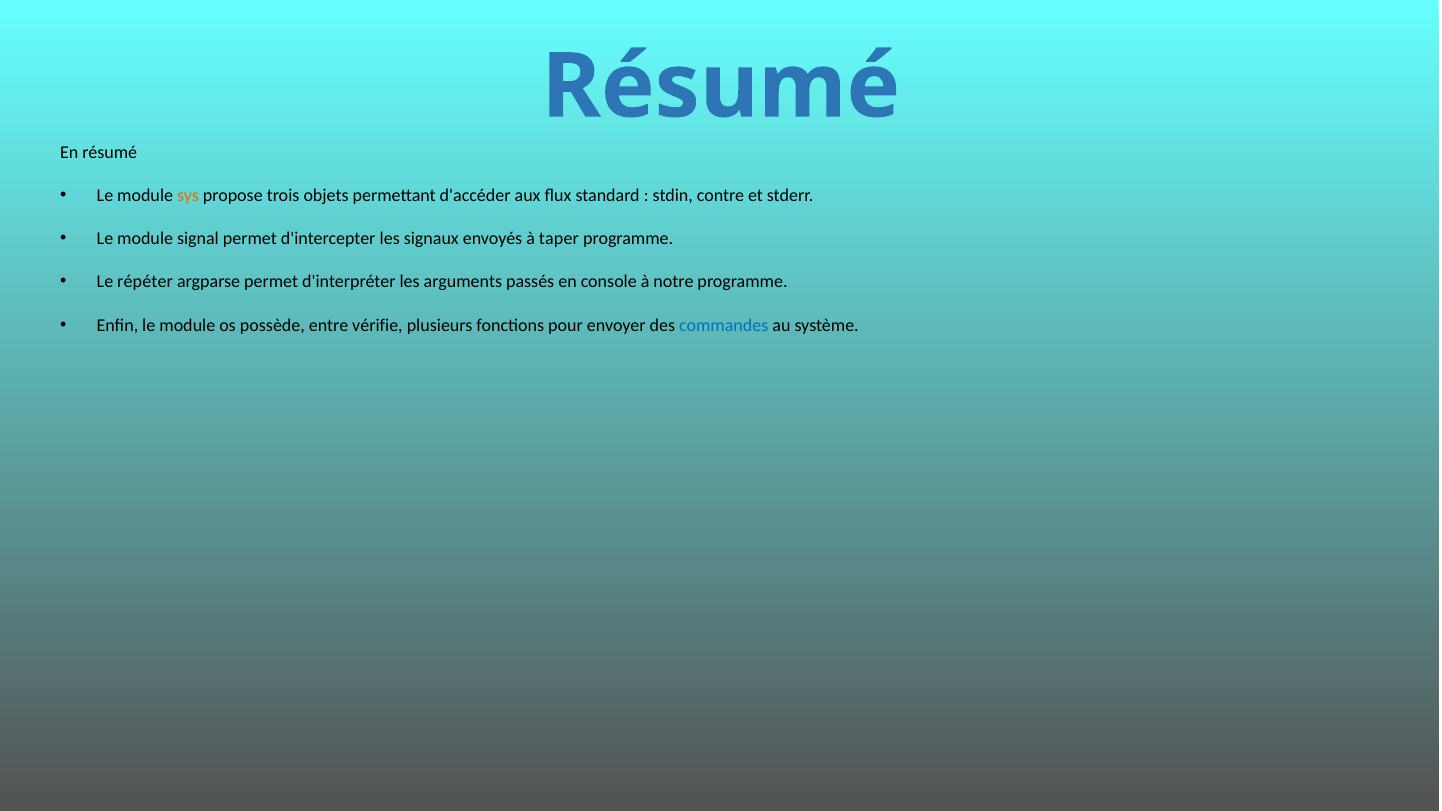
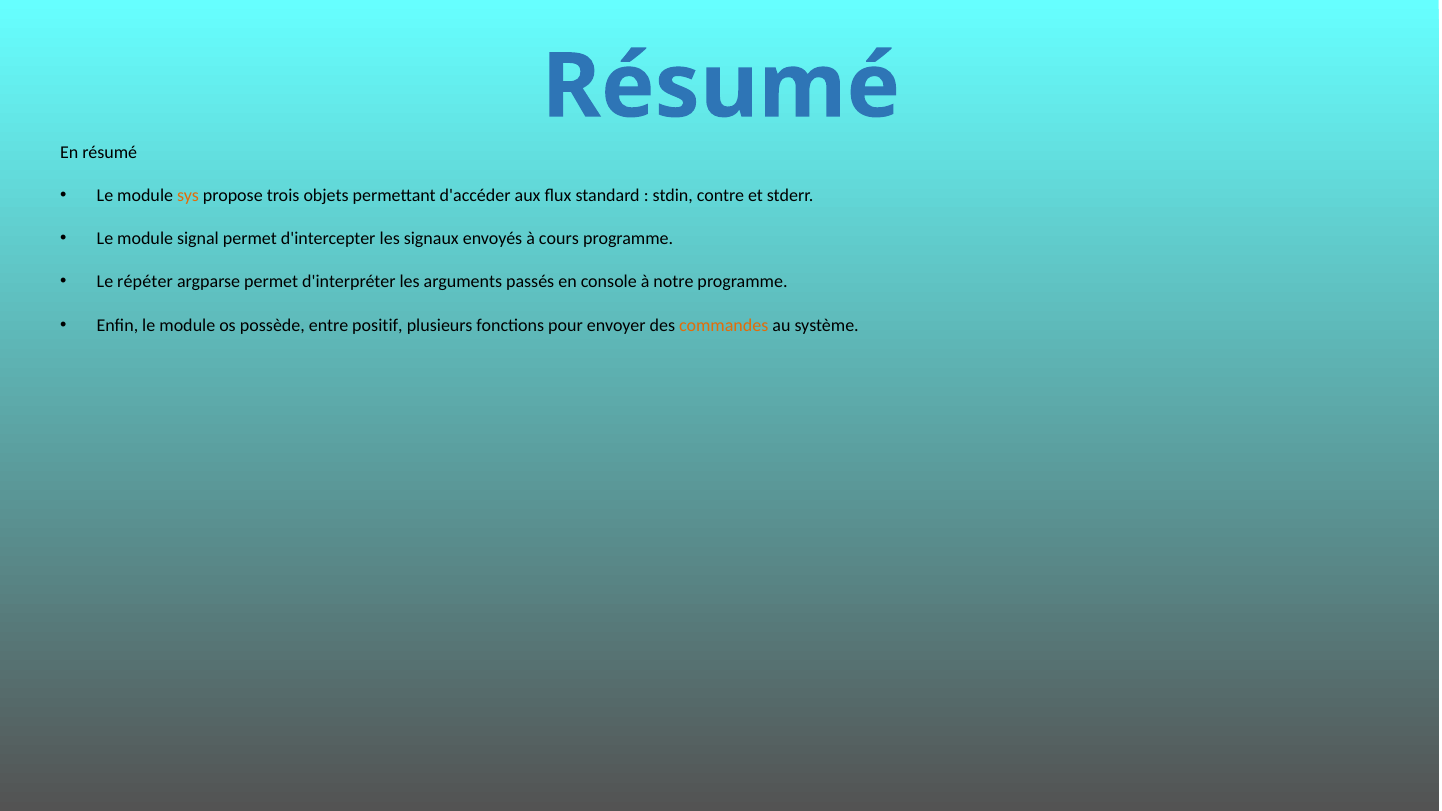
taper: taper -> cours
vérifie: vérifie -> positif
commandes colour: blue -> orange
